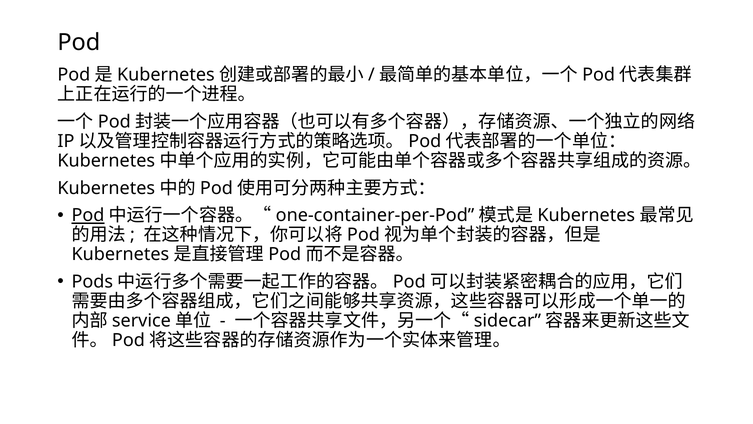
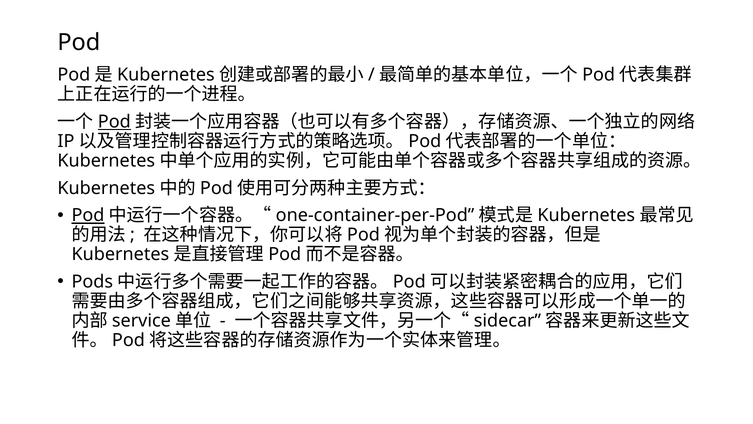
Pod at (114, 122) underline: none -> present
